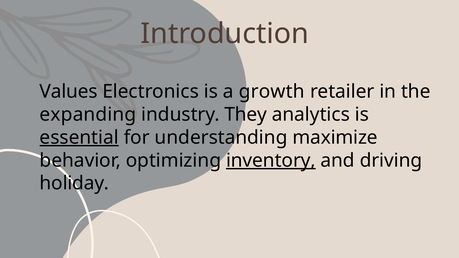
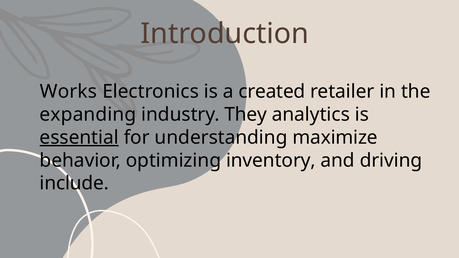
Values: Values -> Works
growth: growth -> created
inventory underline: present -> none
holiday: holiday -> include
